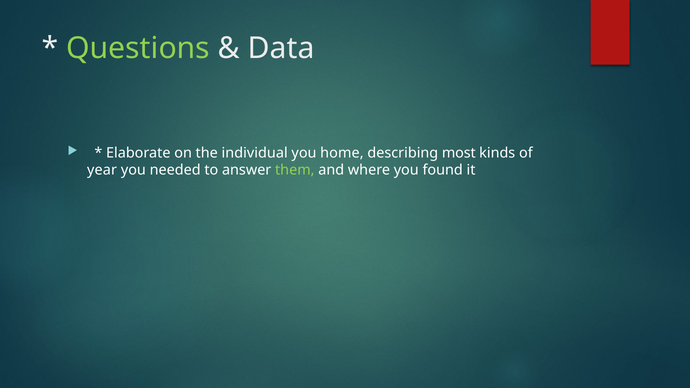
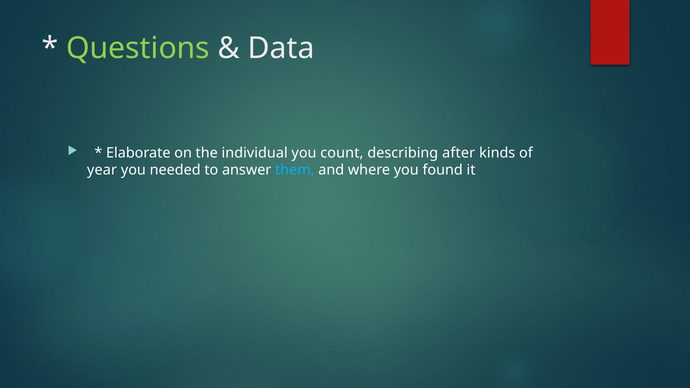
home: home -> count
most: most -> after
them colour: light green -> light blue
